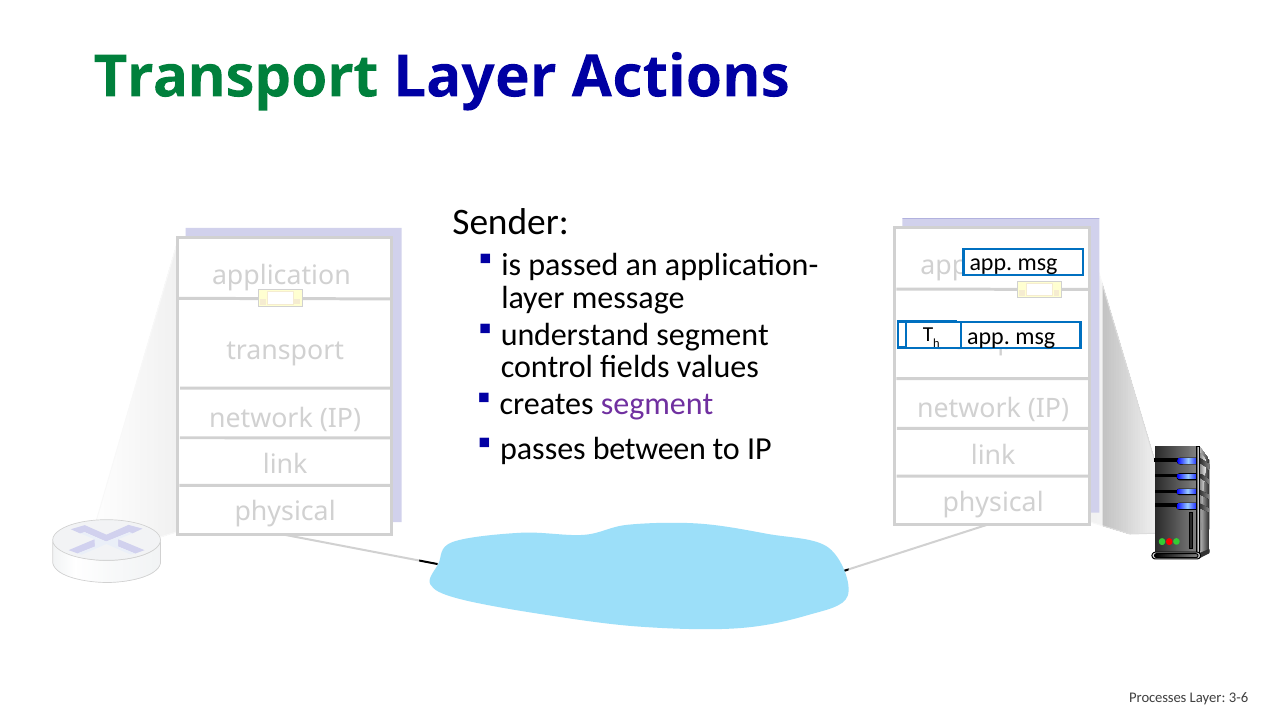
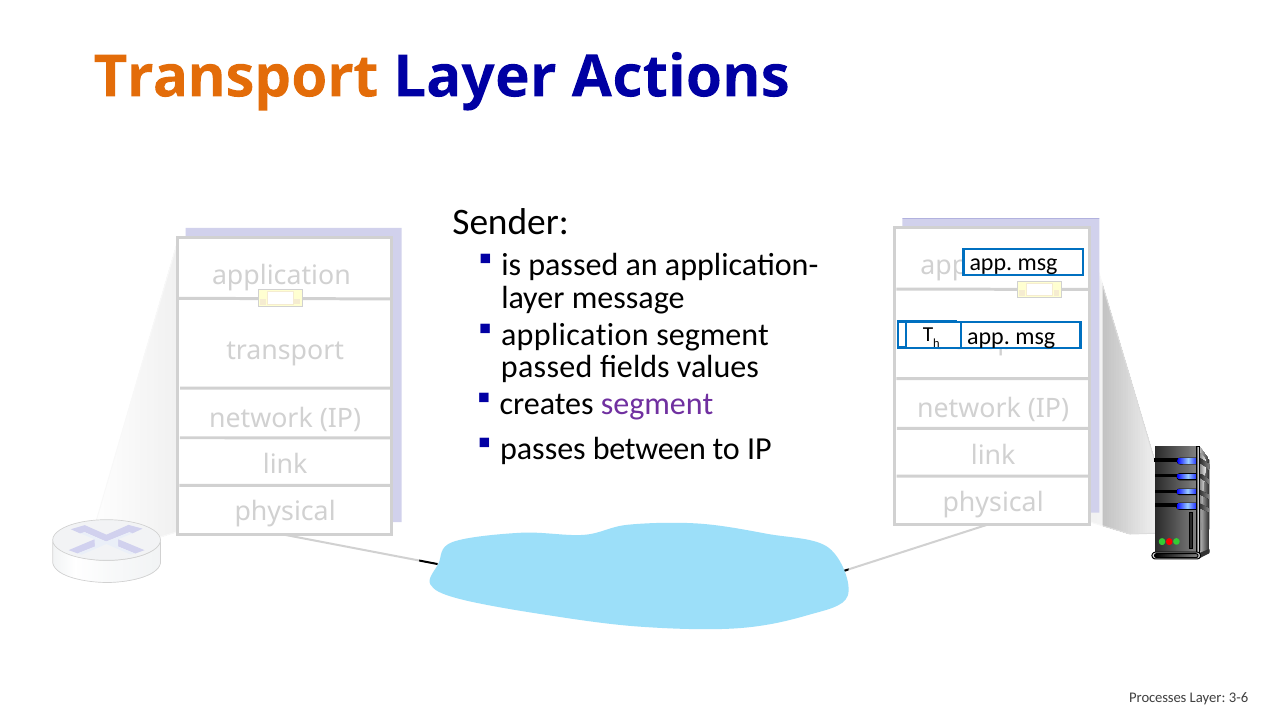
Transport at (236, 77) colour: green -> orange
understand at (575, 335): understand -> application
control at (547, 367): control -> passed
